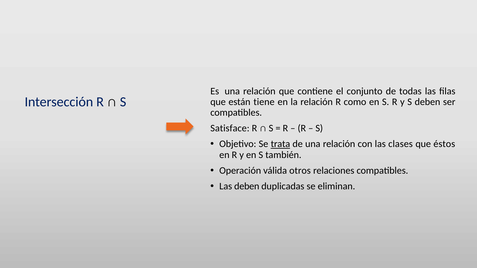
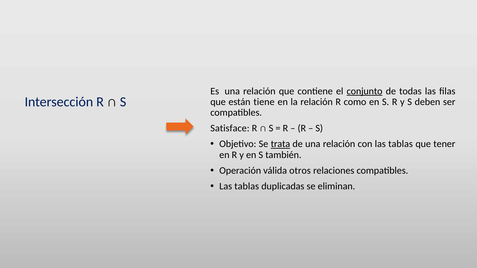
conjunto underline: none -> present
con las clases: clases -> tablas
éstos: éstos -> tener
deben at (247, 186): deben -> tablas
